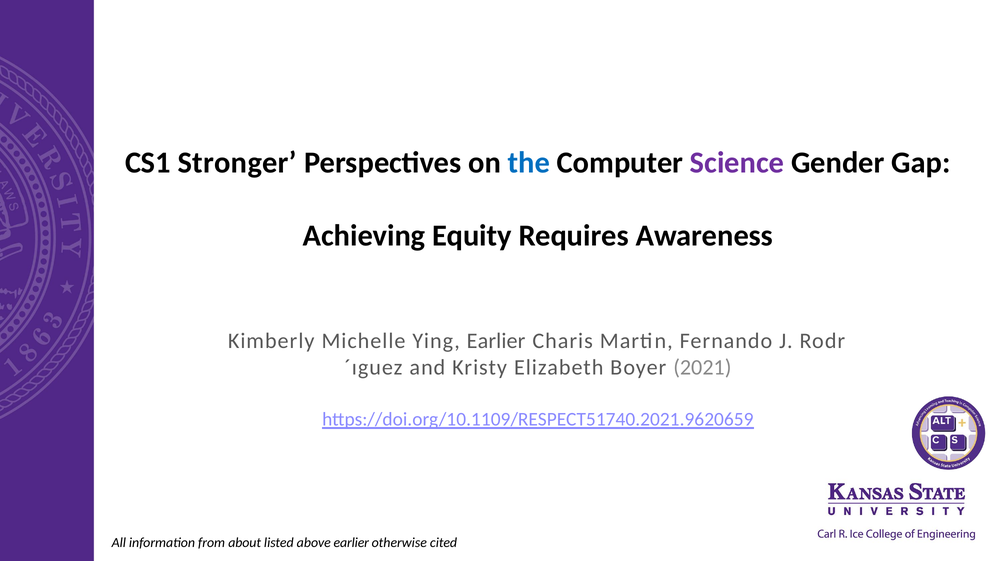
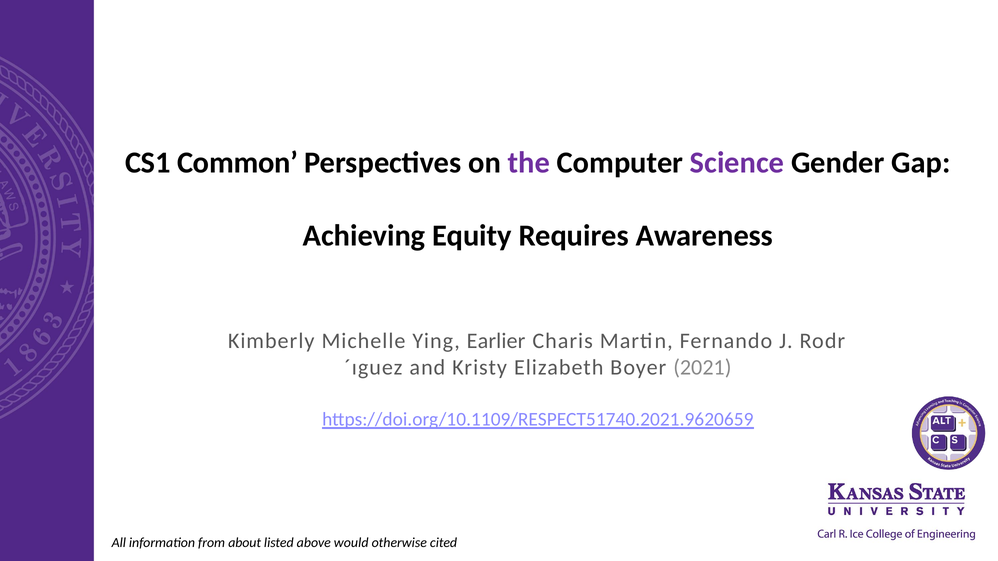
Stronger: Stronger -> Common
the colour: blue -> purple
above earlier: earlier -> would
